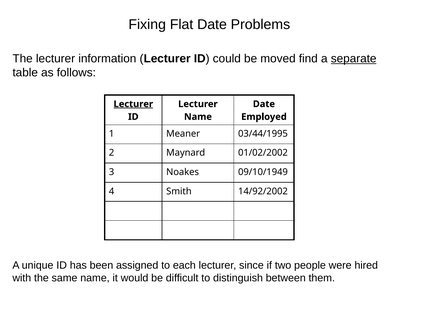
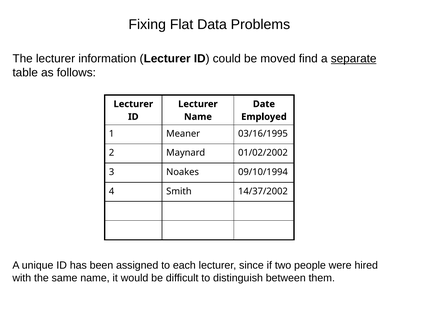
Flat Date: Date -> Data
Lecturer at (133, 104) underline: present -> none
03/44/1995: 03/44/1995 -> 03/16/1995
09/10/1949: 09/10/1949 -> 09/10/1994
14/92/2002: 14/92/2002 -> 14/37/2002
